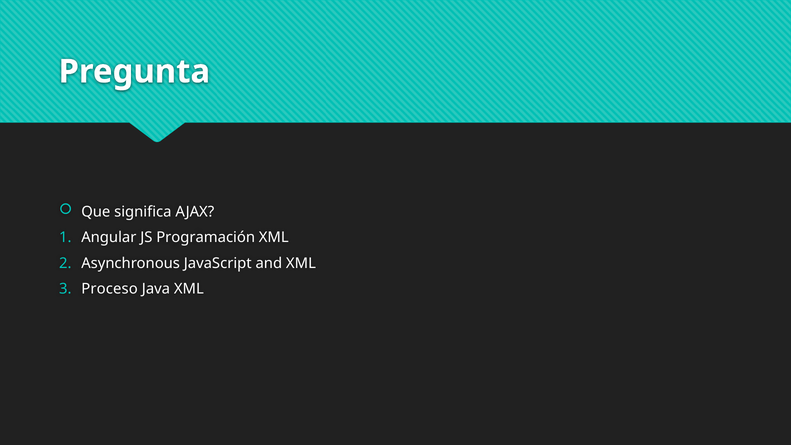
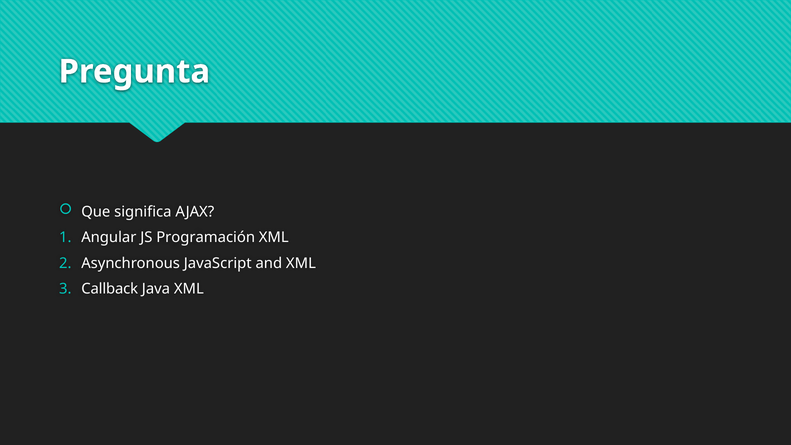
Proceso: Proceso -> Callback
